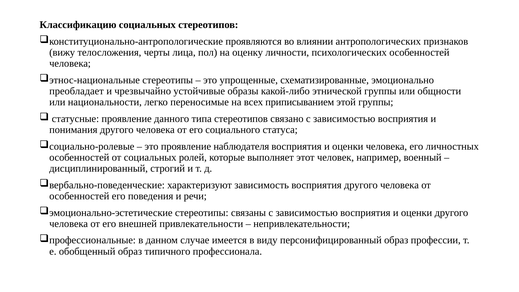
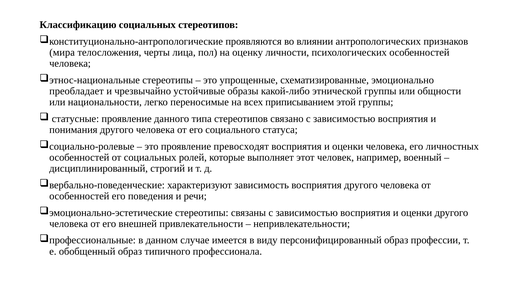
вижу: вижу -> мира
наблюдателя: наблюдателя -> превосходят
